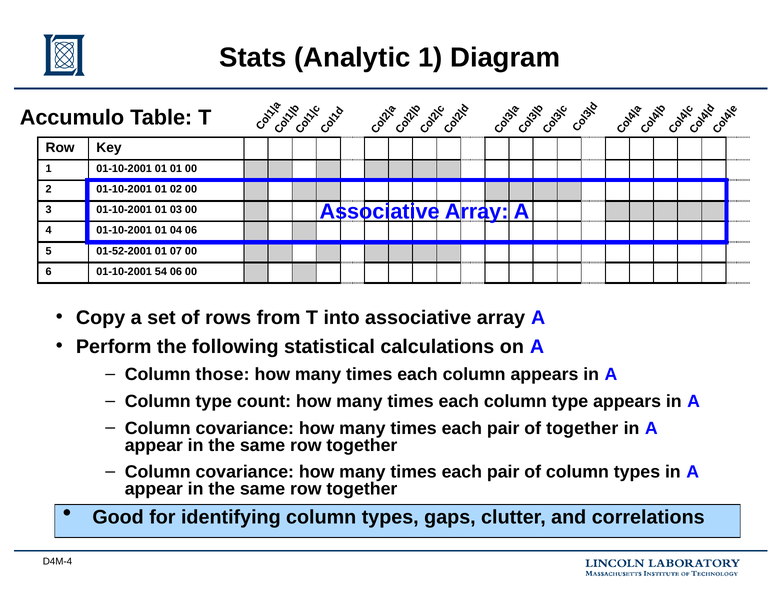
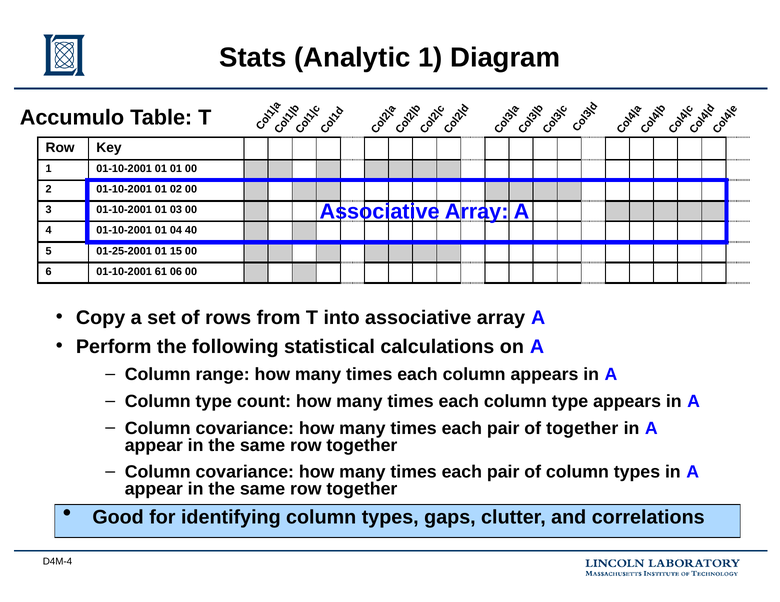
04 06: 06 -> 40
01-52-2001: 01-52-2001 -> 01-25-2001
07: 07 -> 15
54: 54 -> 61
those: those -> range
